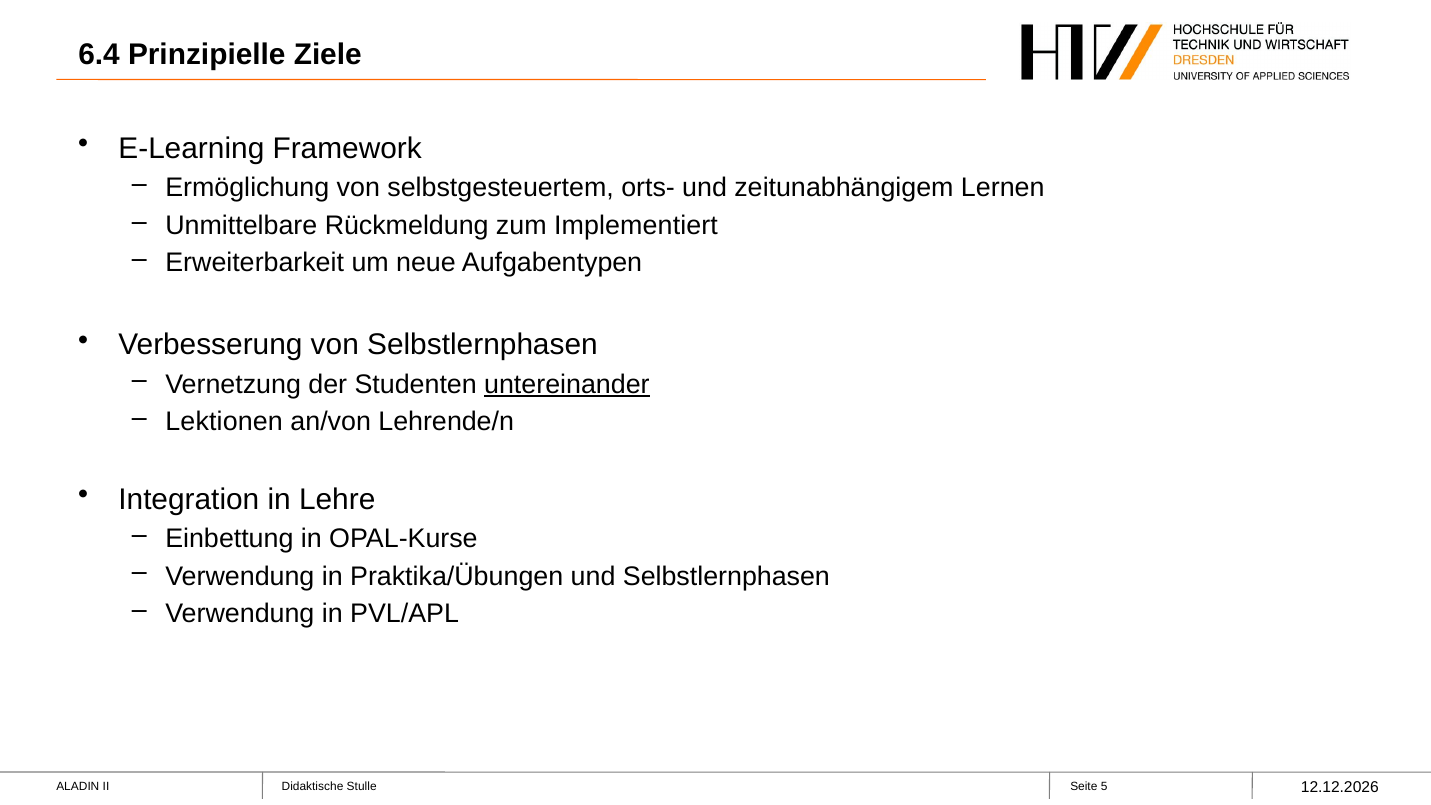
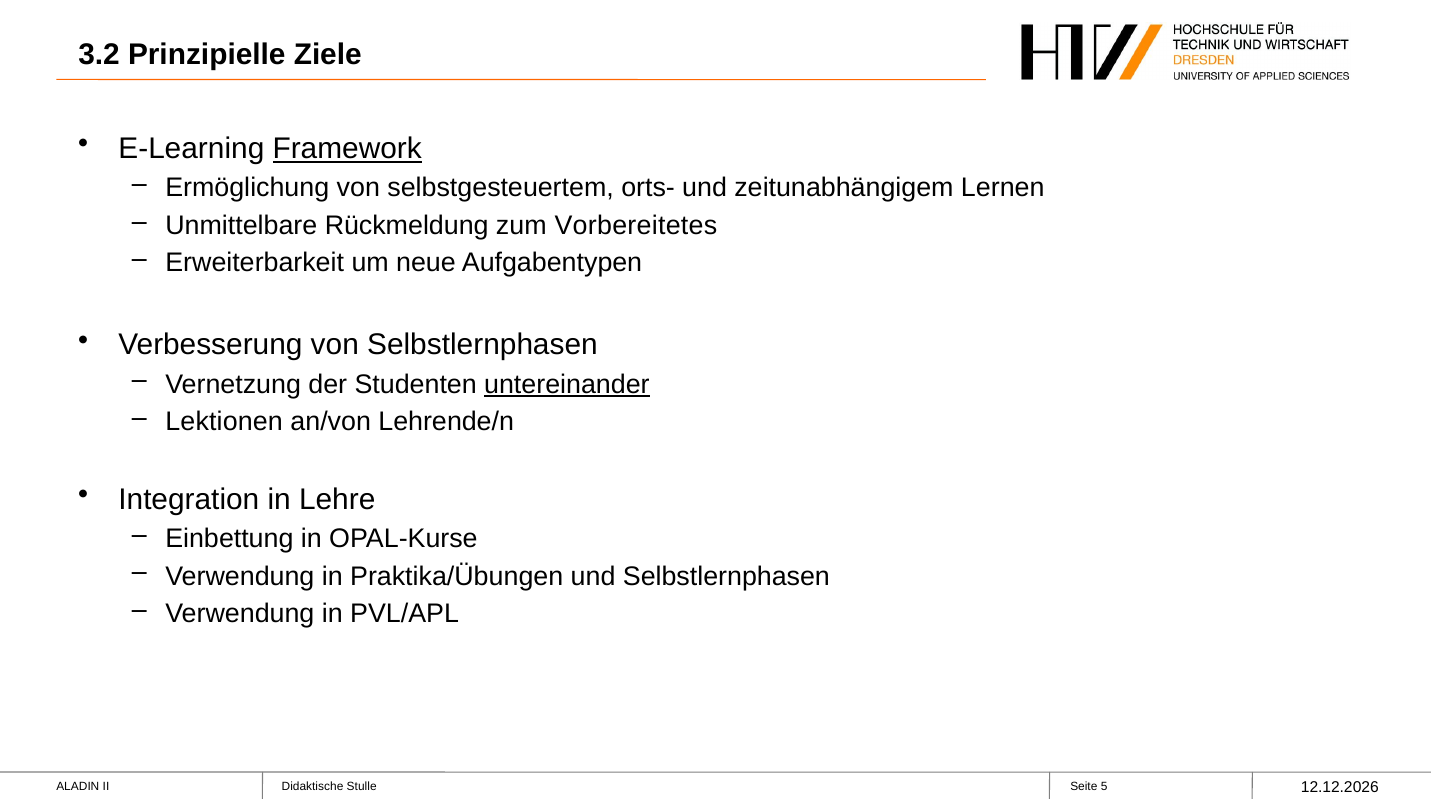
6.4: 6.4 -> 3.2
Framework underline: none -> present
Implementiert: Implementiert -> Vorbereitetes
